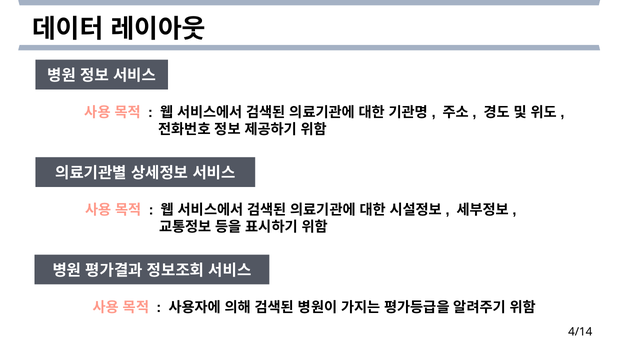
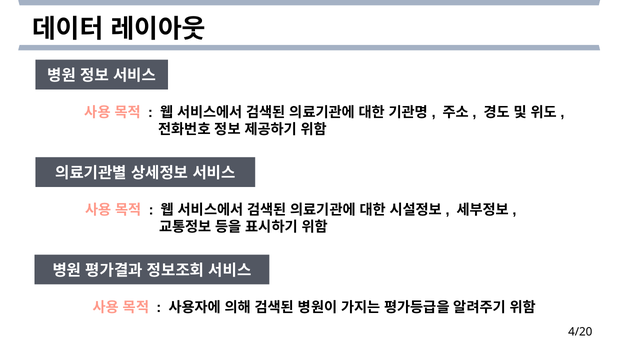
4/14: 4/14 -> 4/20
